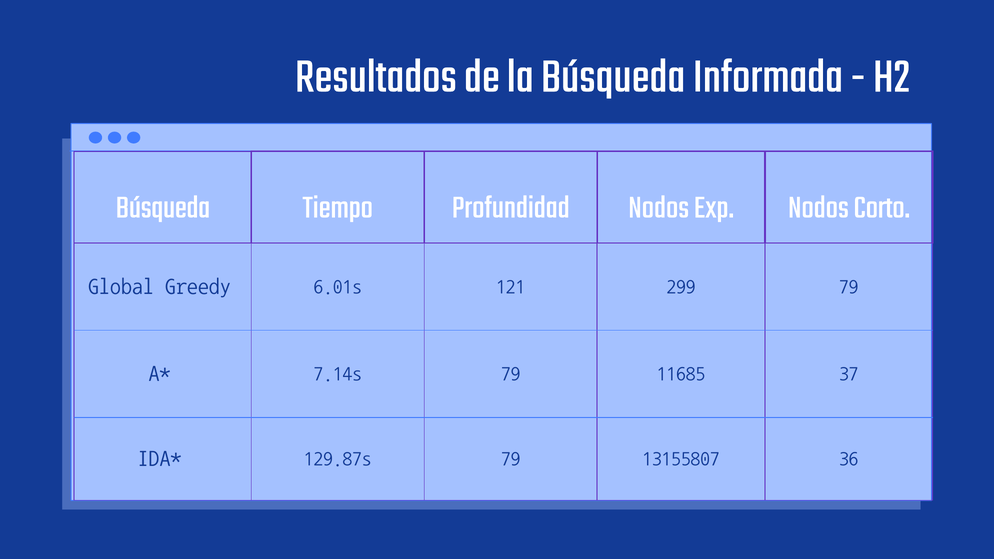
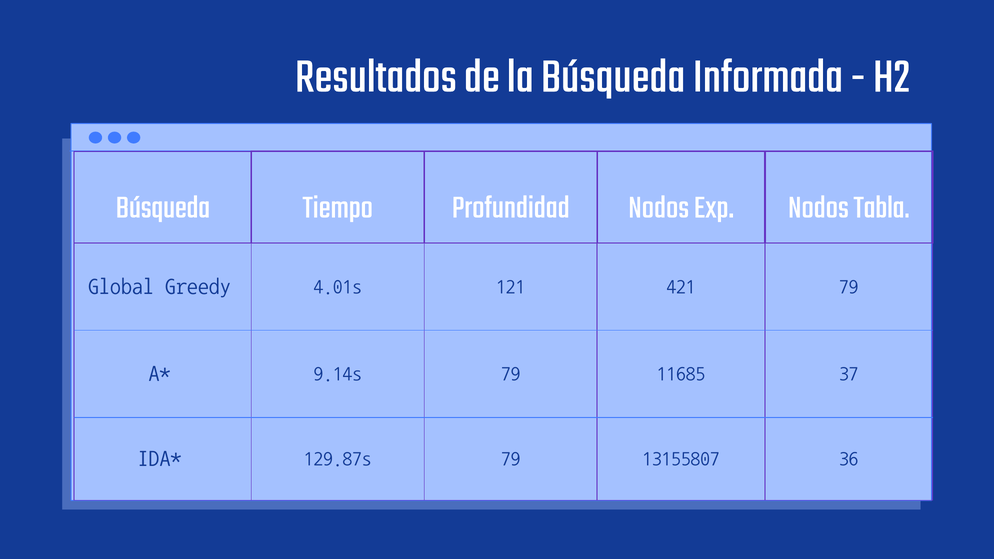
Corto: Corto -> Tabla
6.01s: 6.01s -> 4.01s
299: 299 -> 421
7.14s: 7.14s -> 9.14s
